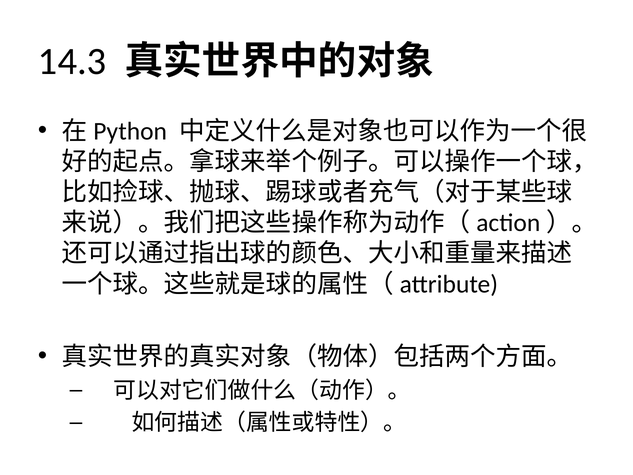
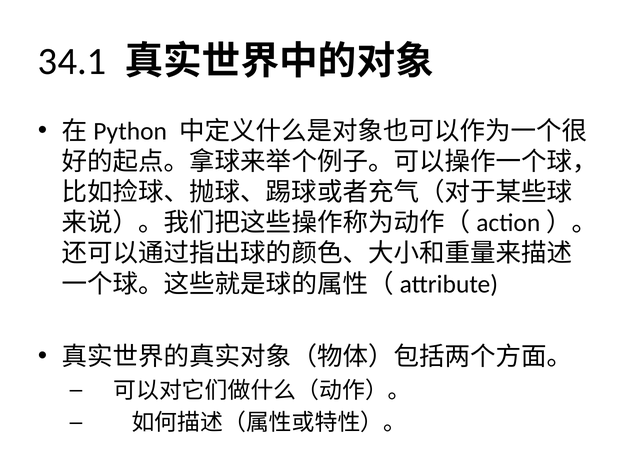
14.3: 14.3 -> 34.1
